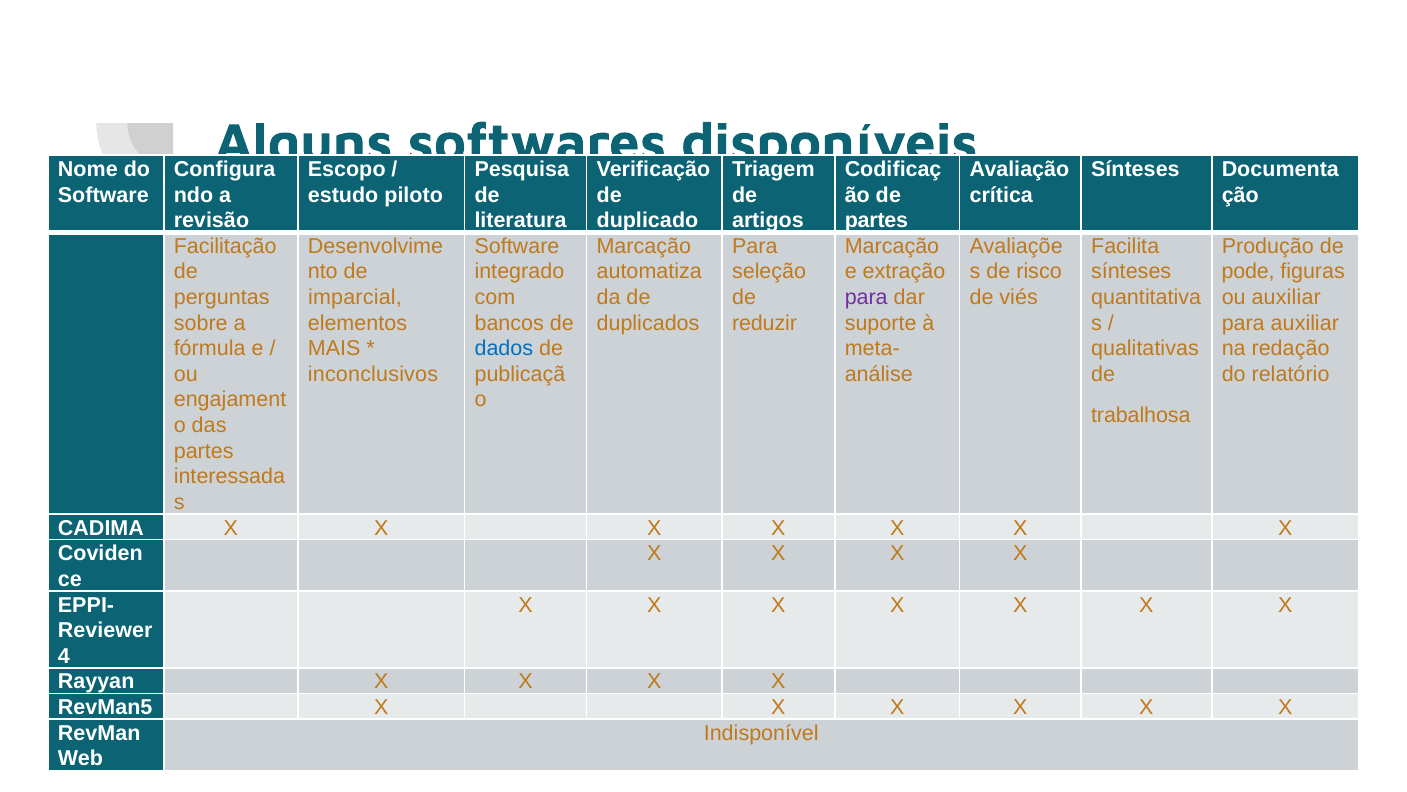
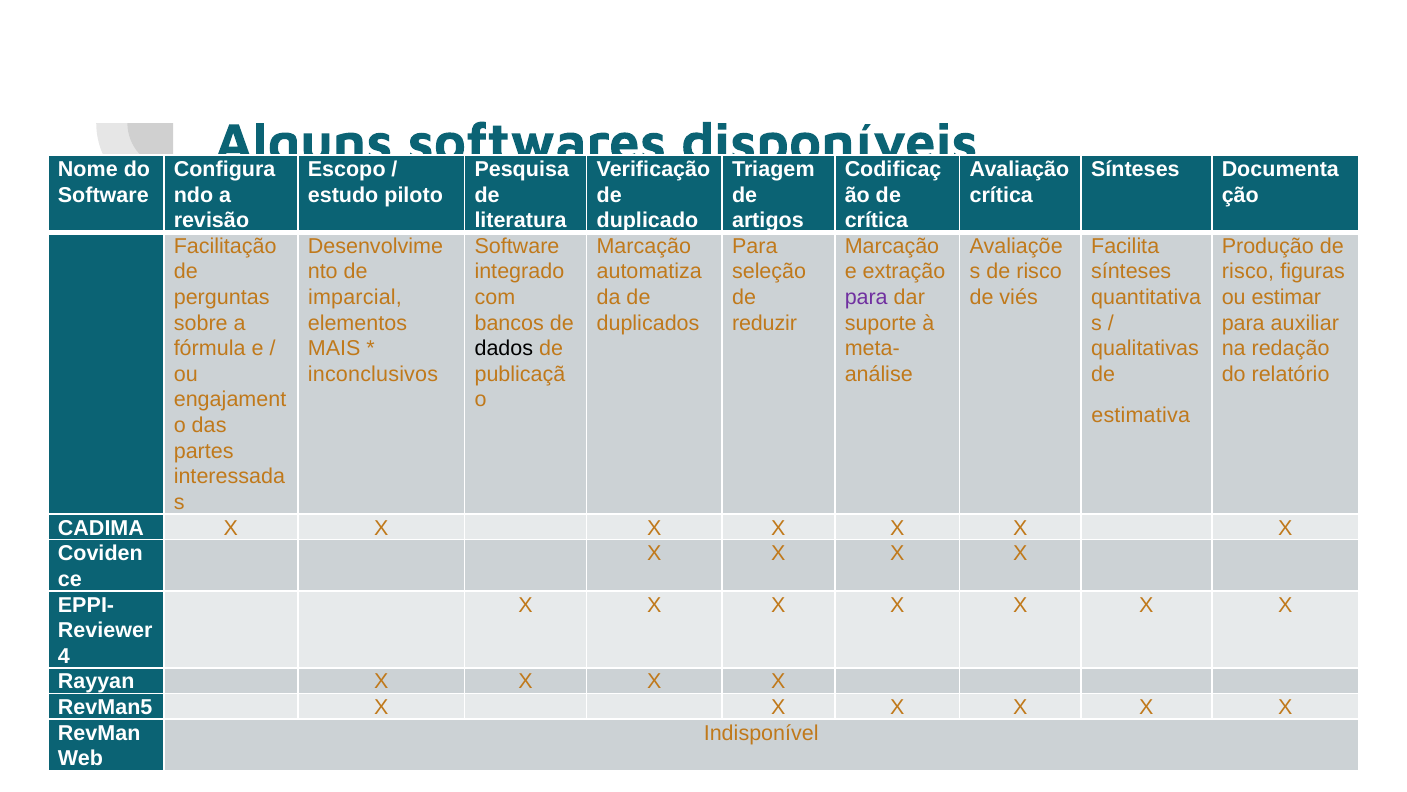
partes at (876, 220): partes -> crítica
pode at (1248, 272): pode -> risco
ou auxiliar: auxiliar -> estimar
dados colour: blue -> black
trabalhosa: trabalhosa -> estimativa
